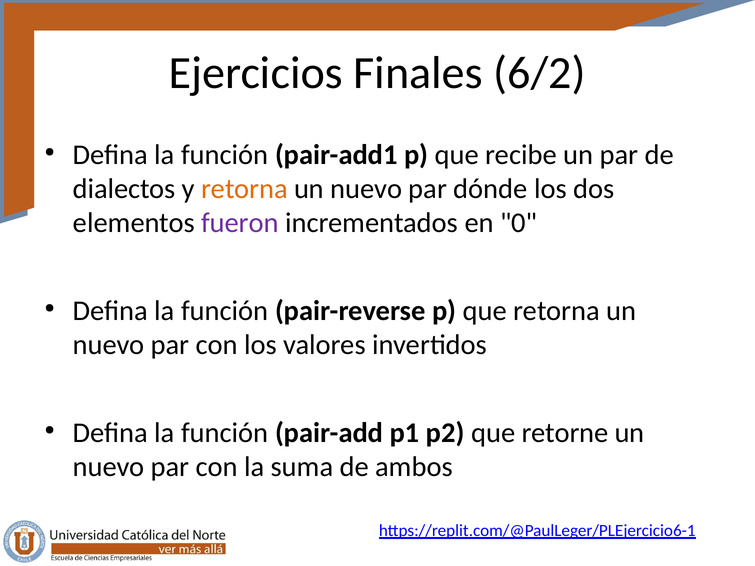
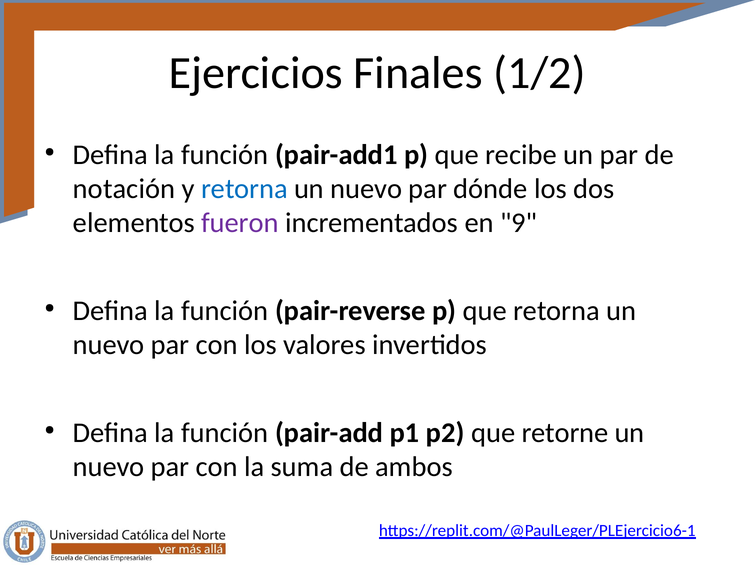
6/2: 6/2 -> 1/2
dialectos: dialectos -> notación
retorna at (244, 189) colour: orange -> blue
0: 0 -> 9
